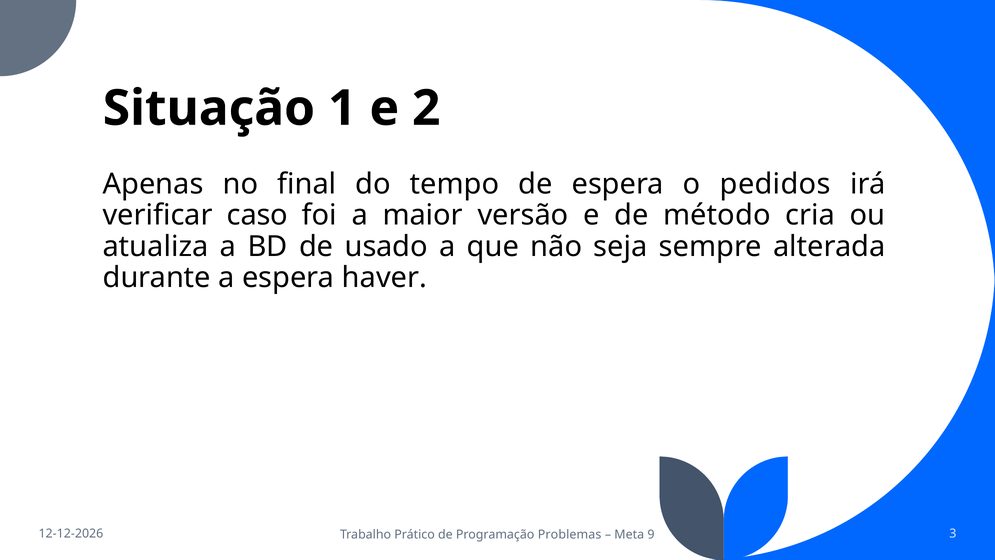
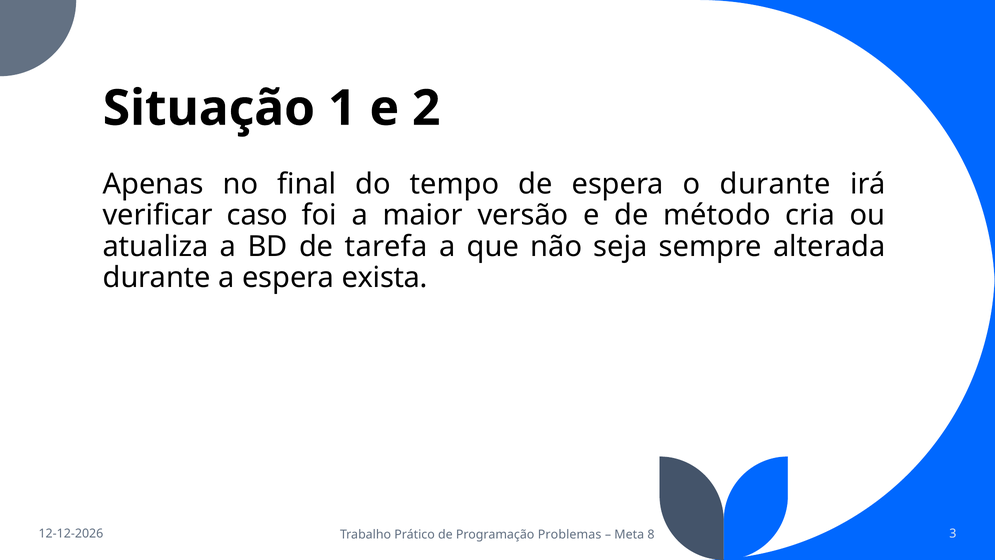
o pedidos: pedidos -> durante
usado: usado -> tarefa
haver: haver -> exista
9: 9 -> 8
